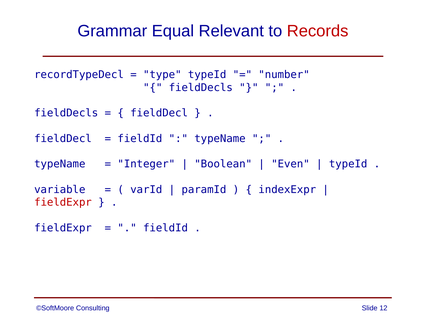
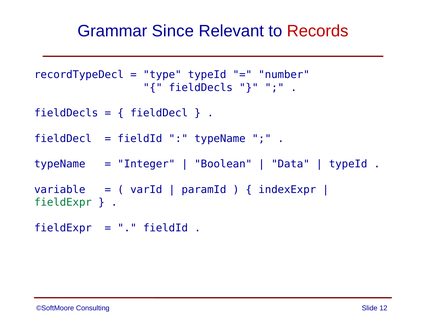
Equal: Equal -> Since
Even: Even -> Data
fieldExpr at (63, 203) colour: red -> green
